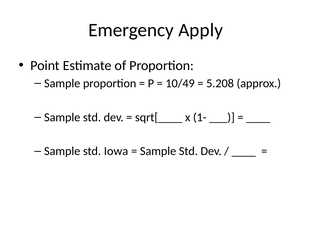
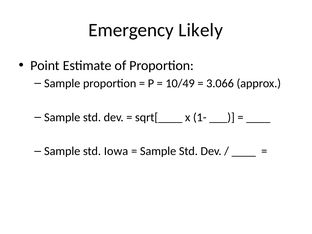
Apply: Apply -> Likely
5.208: 5.208 -> 3.066
